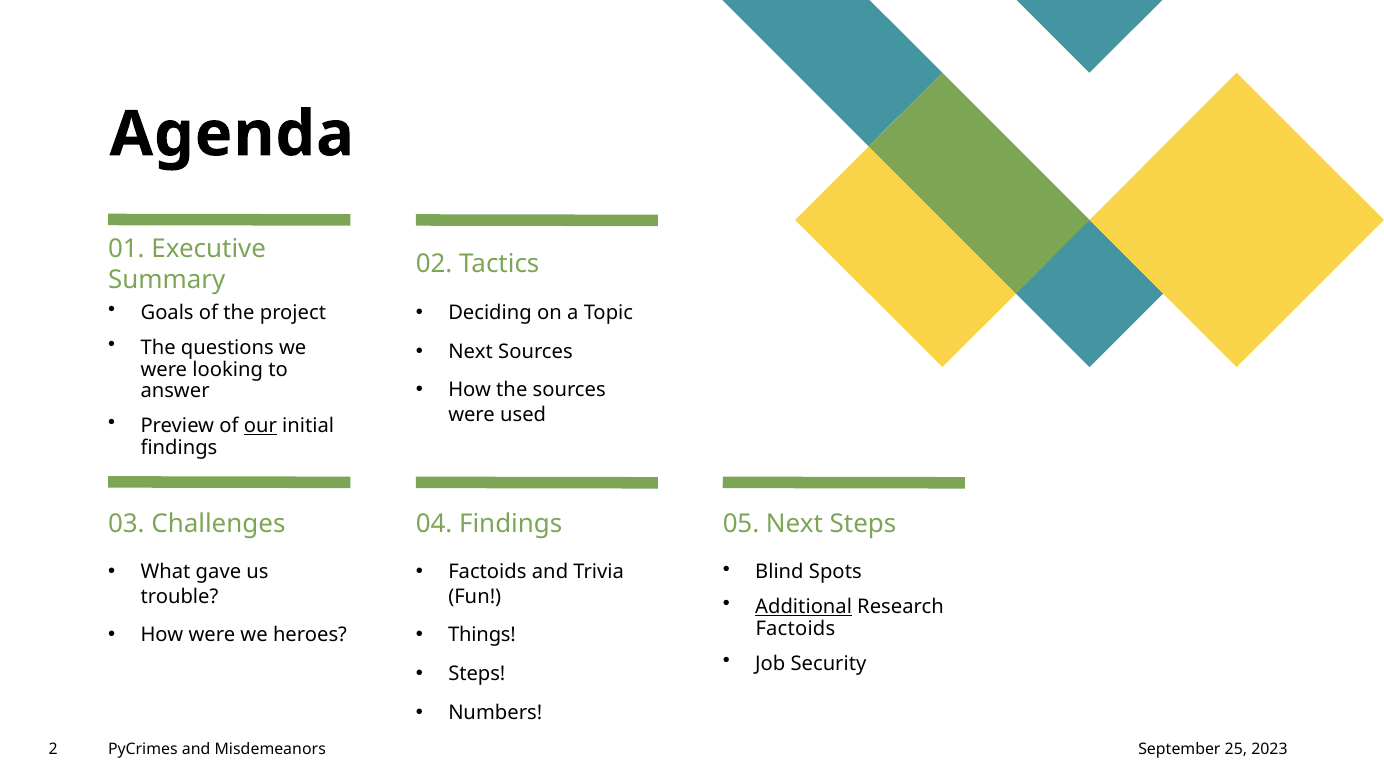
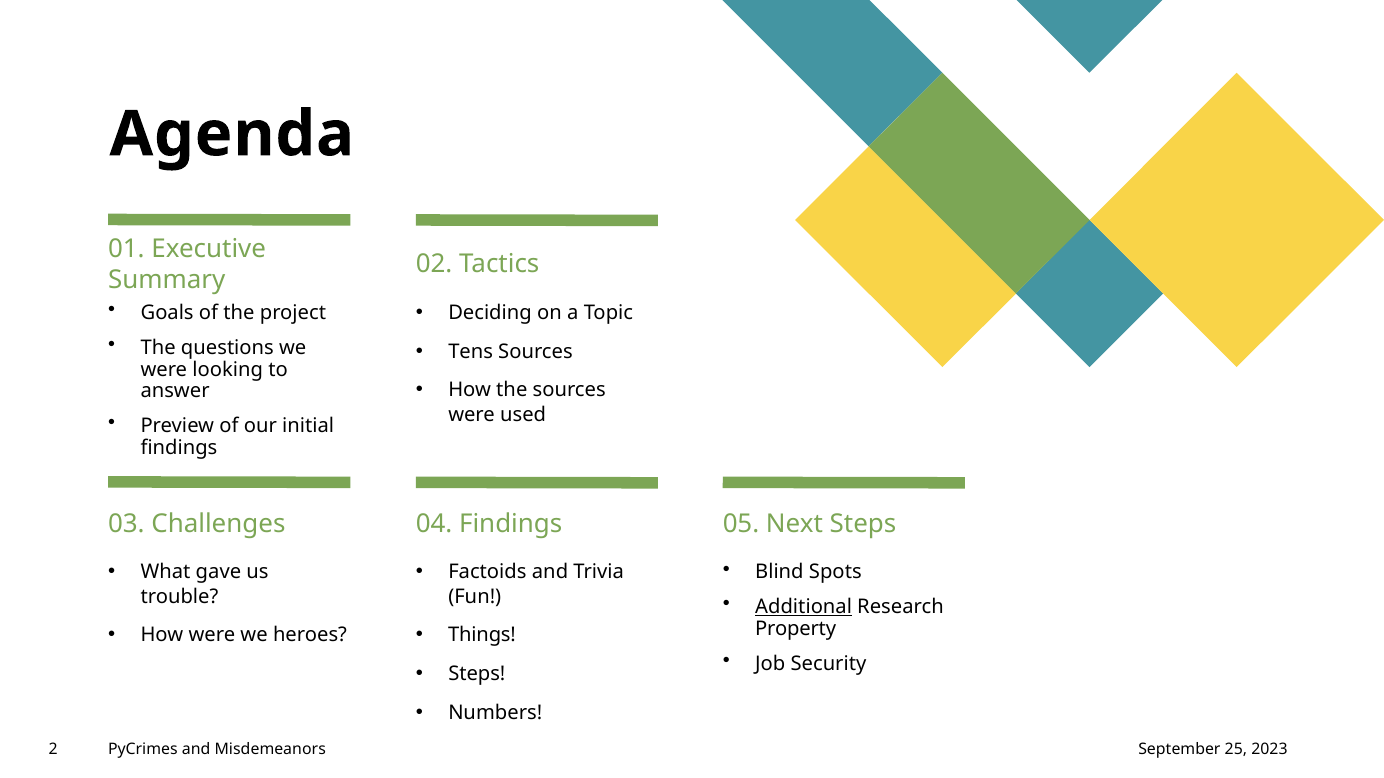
Next at (471, 352): Next -> Tens
our underline: present -> none
Factoids at (795, 629): Factoids -> Property
